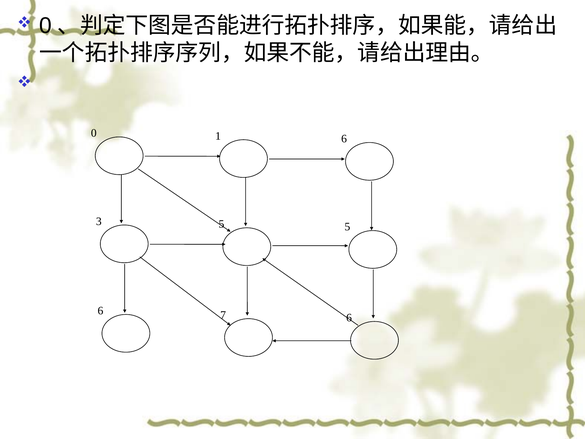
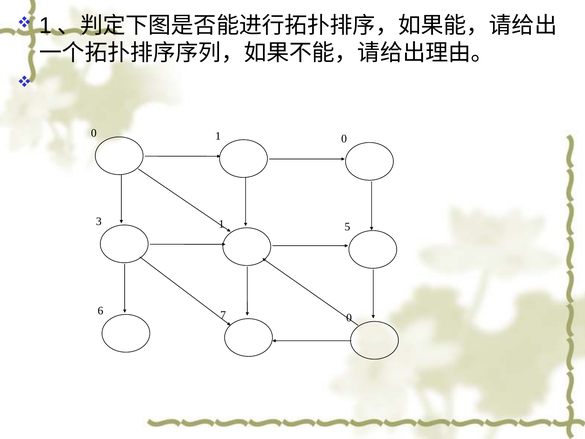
0 at (46, 26): 0 -> 1
1 6: 6 -> 0
3 5: 5 -> 1
7 6: 6 -> 0
